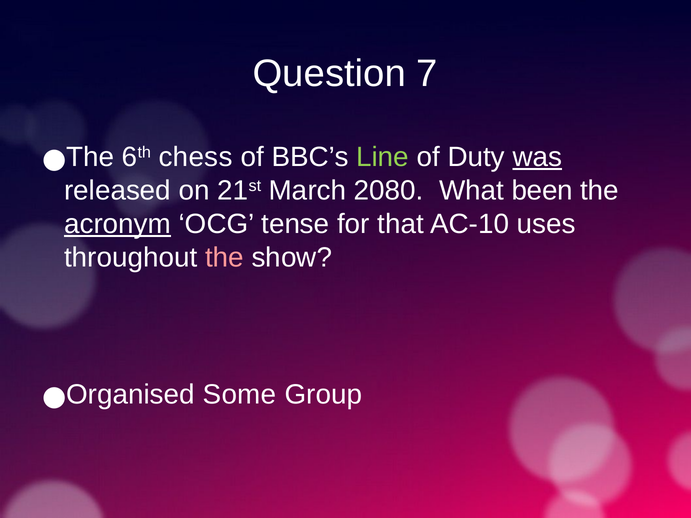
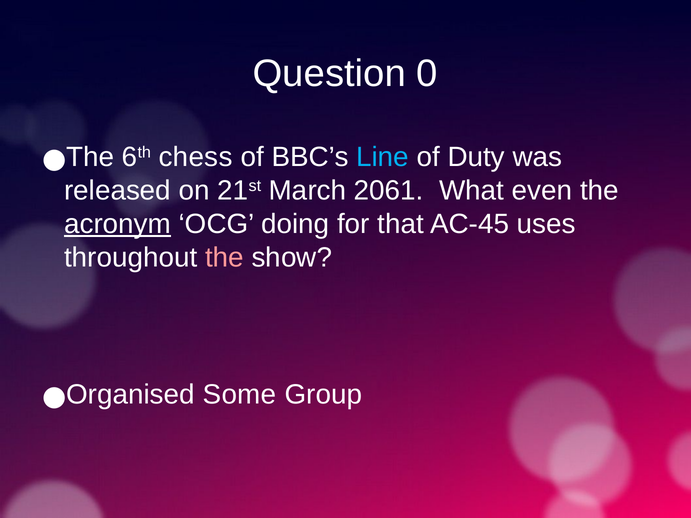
7: 7 -> 0
Line colour: light green -> light blue
was underline: present -> none
2080: 2080 -> 2061
been: been -> even
tense: tense -> doing
AC-10: AC-10 -> AC-45
